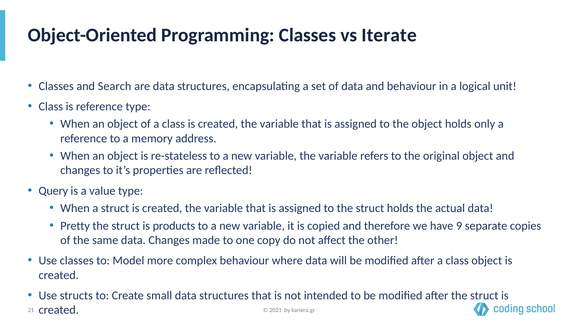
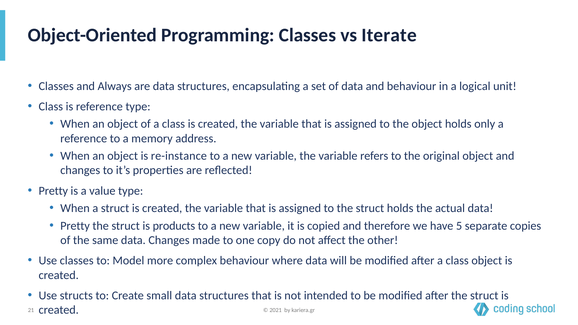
Search: Search -> Always
re-stateless: re-stateless -> re-instance
Query at (53, 191): Query -> Pretty
9: 9 -> 5
